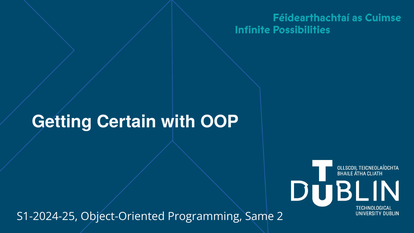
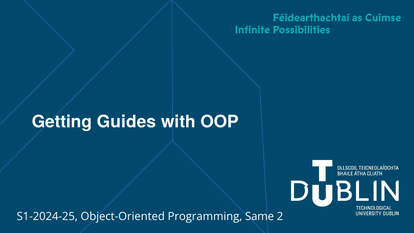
Certain: Certain -> Guides
